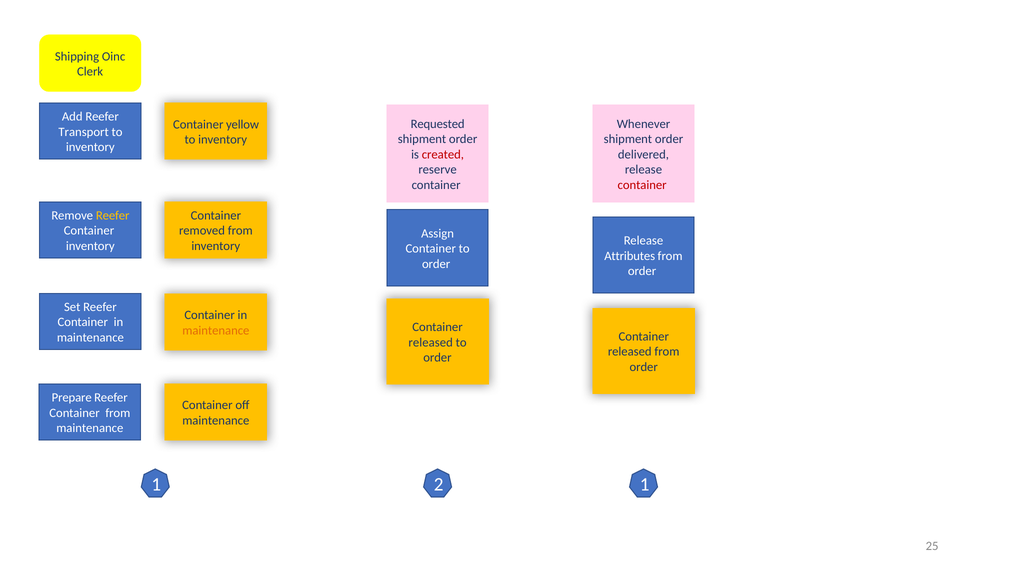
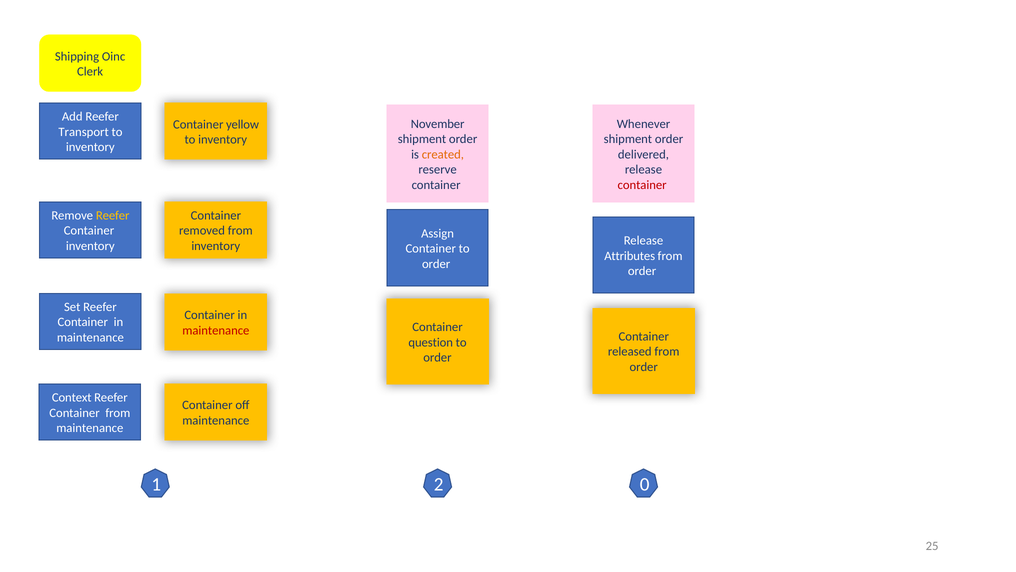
Requested: Requested -> November
created colour: red -> orange
maintenance at (216, 330) colour: orange -> red
released at (431, 342): released -> question
Prepare: Prepare -> Context
2 1: 1 -> 0
